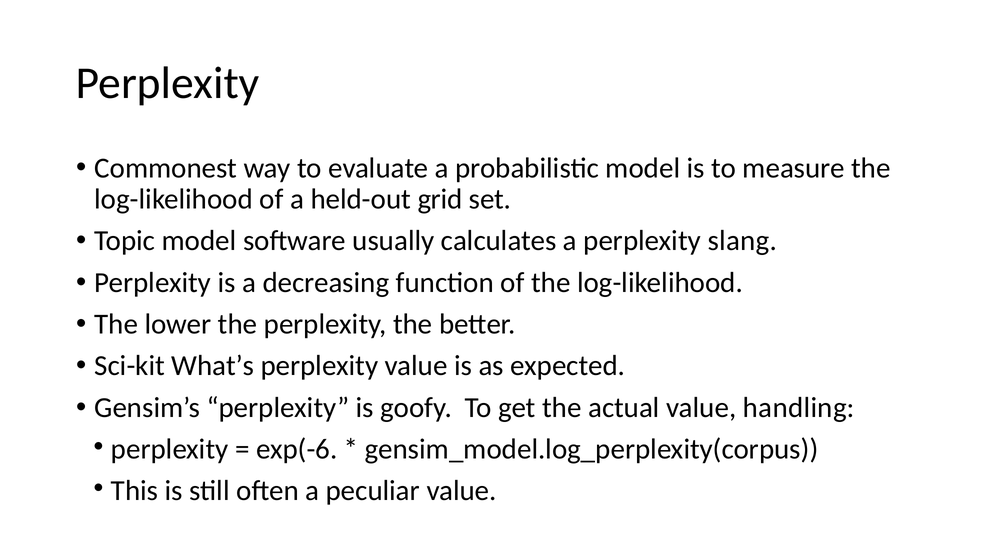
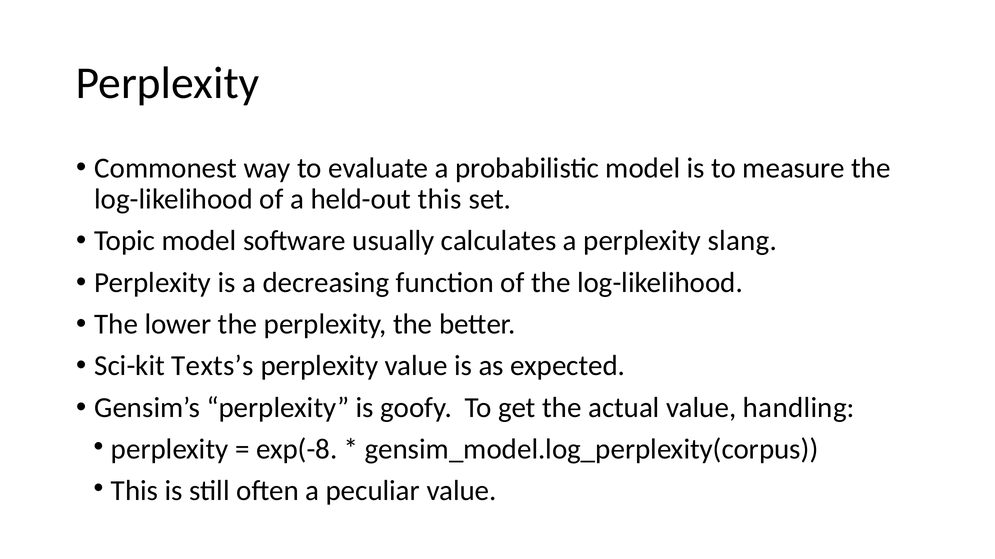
held-out grid: grid -> this
What’s: What’s -> Texts’s
exp(-6: exp(-6 -> exp(-8
